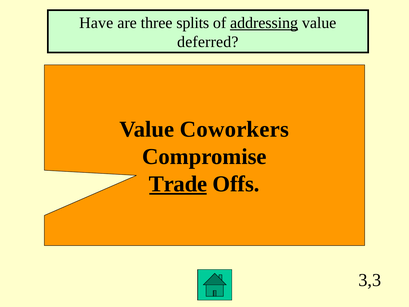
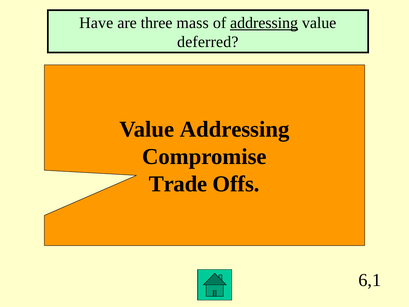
splits: splits -> mass
Value Coworkers: Coworkers -> Addressing
Trade underline: present -> none
3,3: 3,3 -> 6,1
